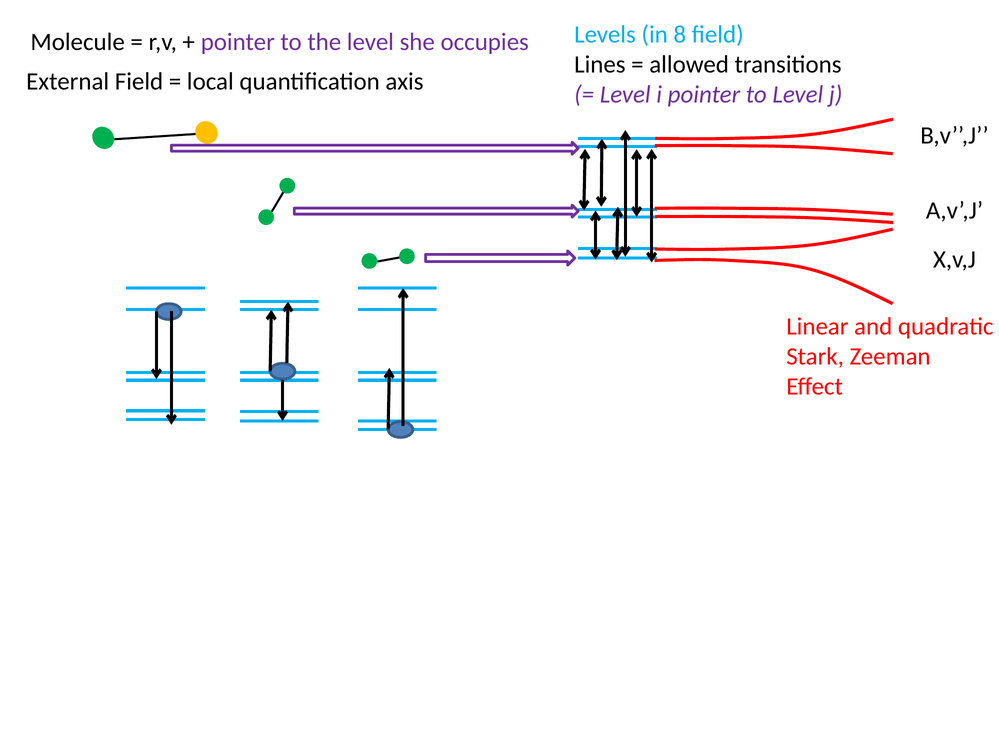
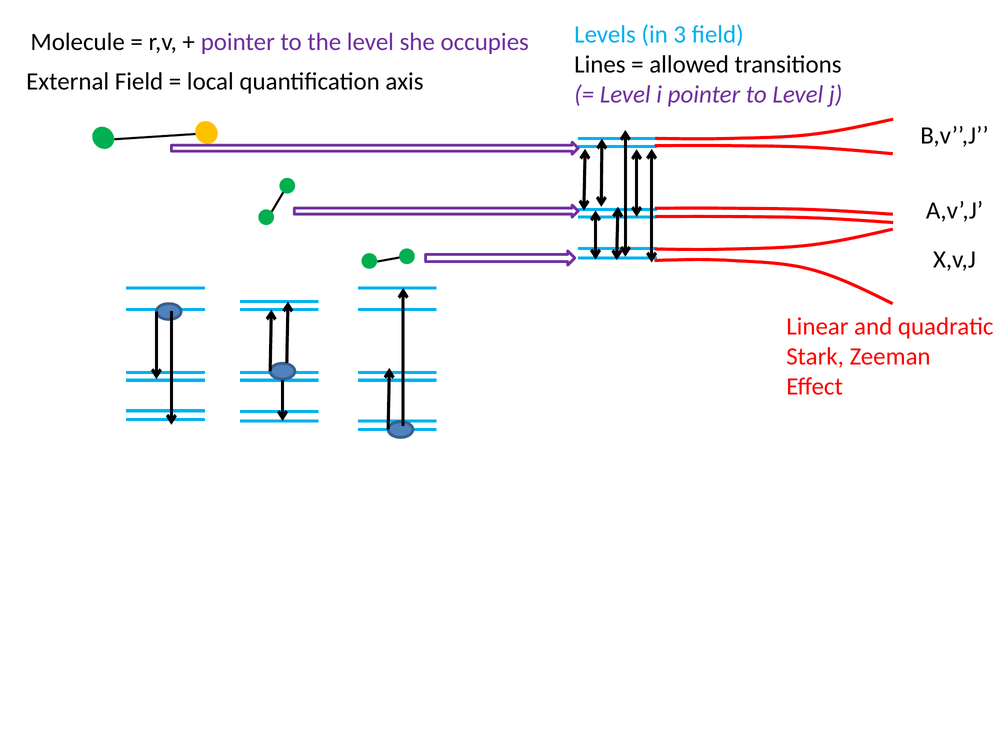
8: 8 -> 3
